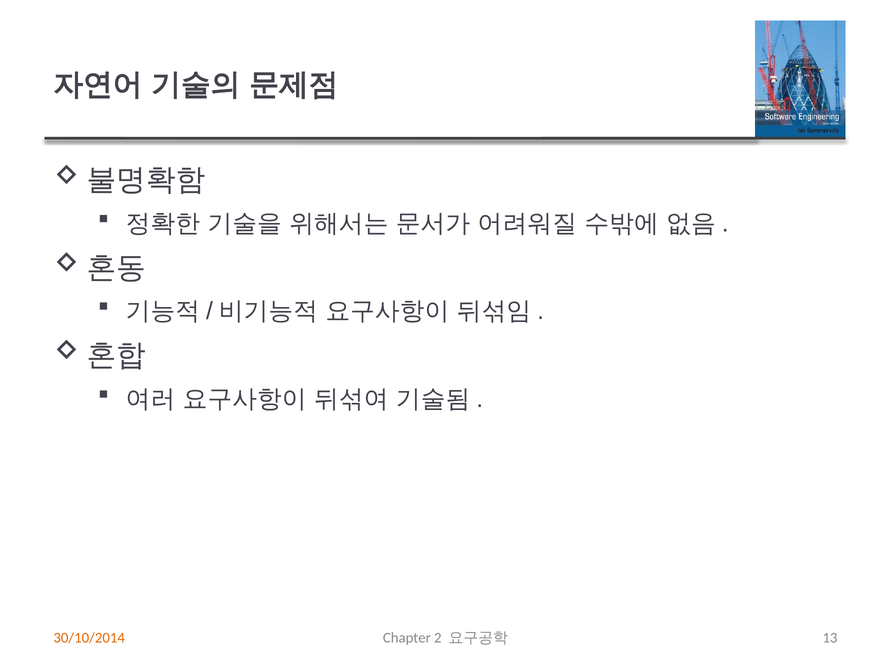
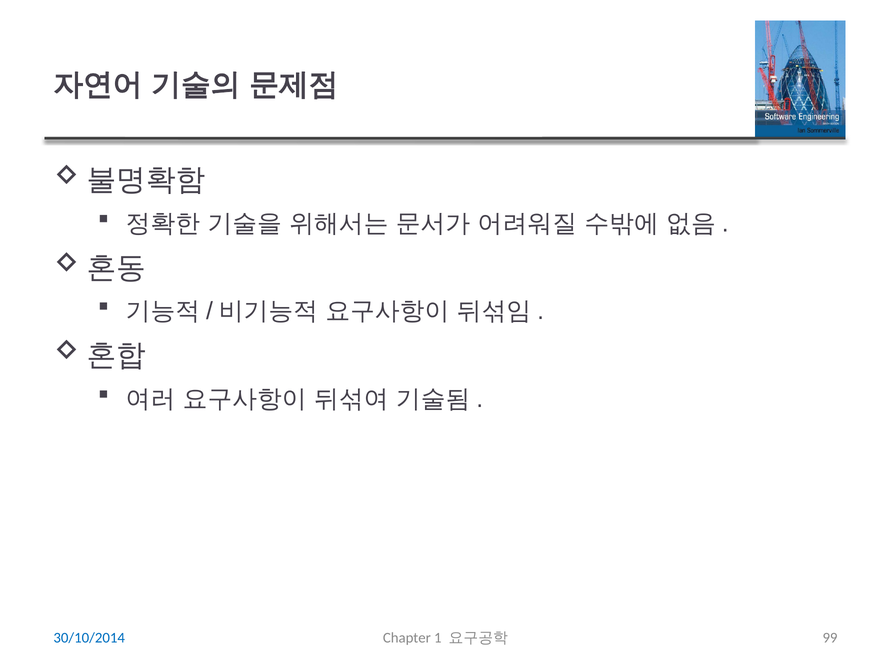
30/10/2014 colour: orange -> blue
2: 2 -> 1
13: 13 -> 99
